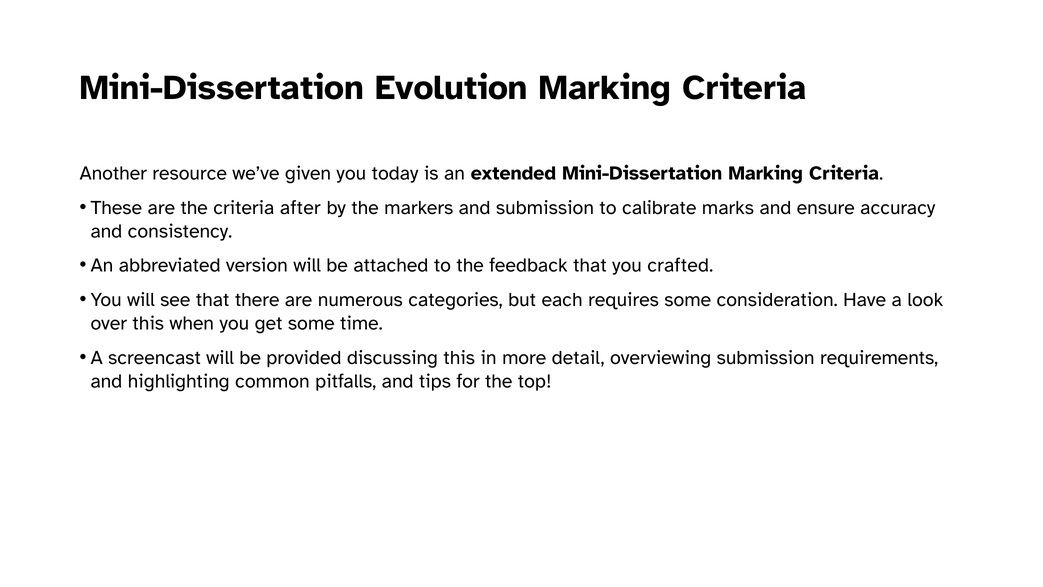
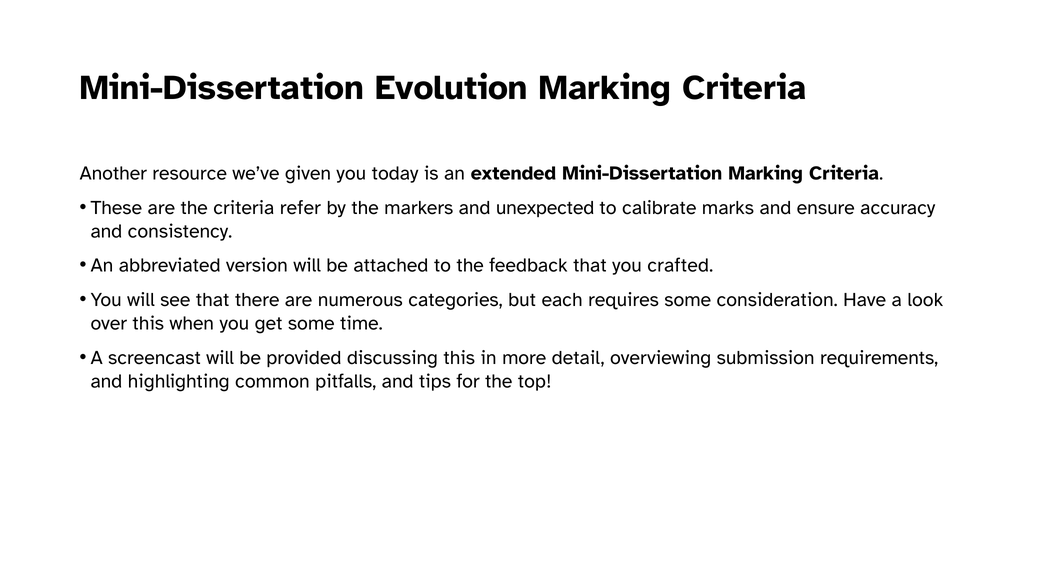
after: after -> refer
and submission: submission -> unexpected
